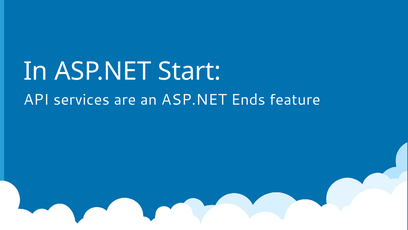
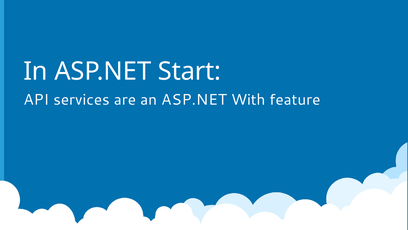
Ends: Ends -> With
